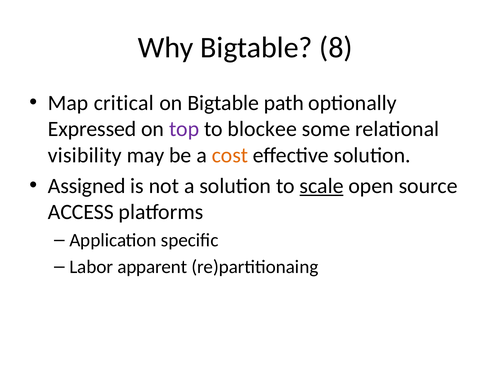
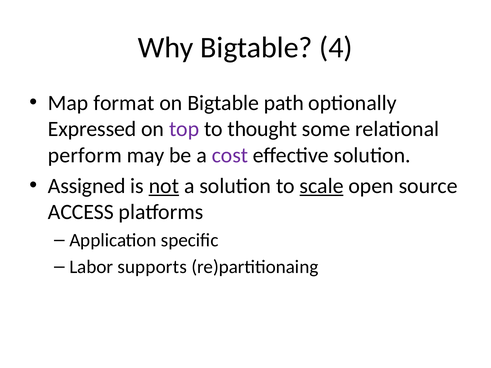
8: 8 -> 4
critical: critical -> format
blockee: blockee -> thought
visibility: visibility -> perform
cost colour: orange -> purple
not underline: none -> present
apparent: apparent -> supports
